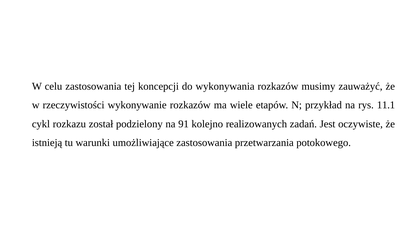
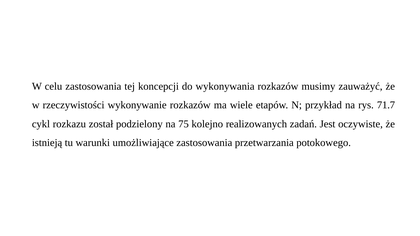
11.1: 11.1 -> 71.7
91: 91 -> 75
